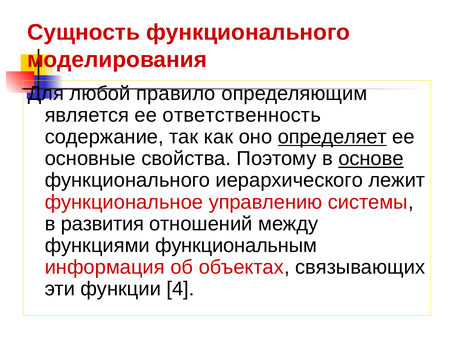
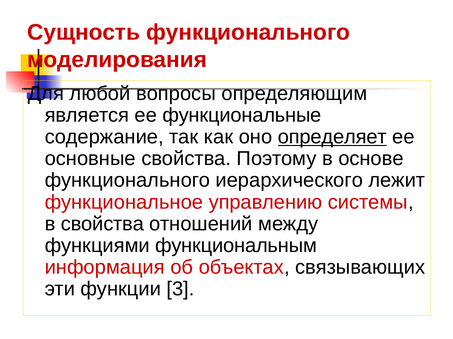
правило: правило -> вопросы
ответственность: ответственность -> функциональные
основе underline: present -> none
в развития: развития -> свойства
4: 4 -> 3
